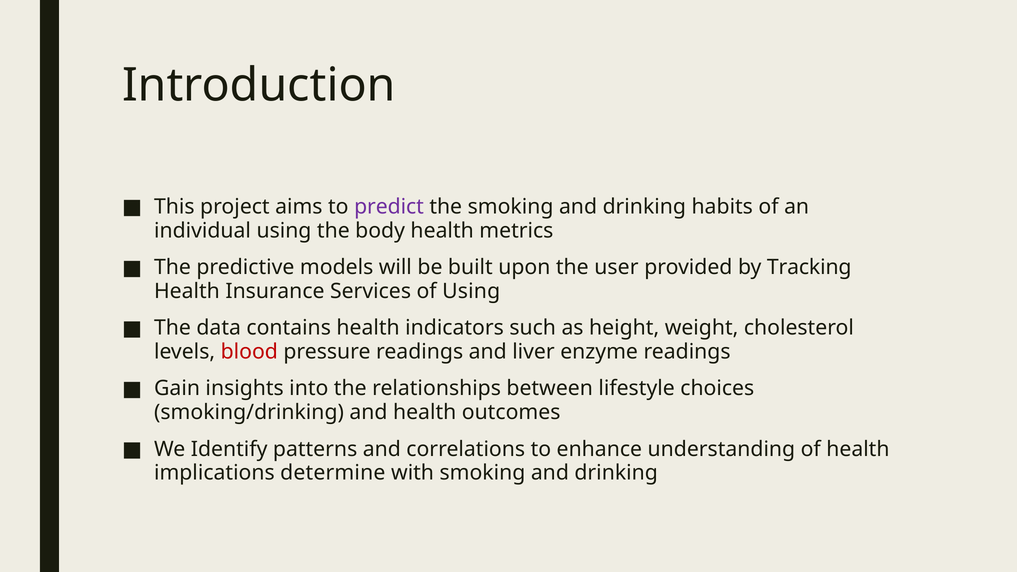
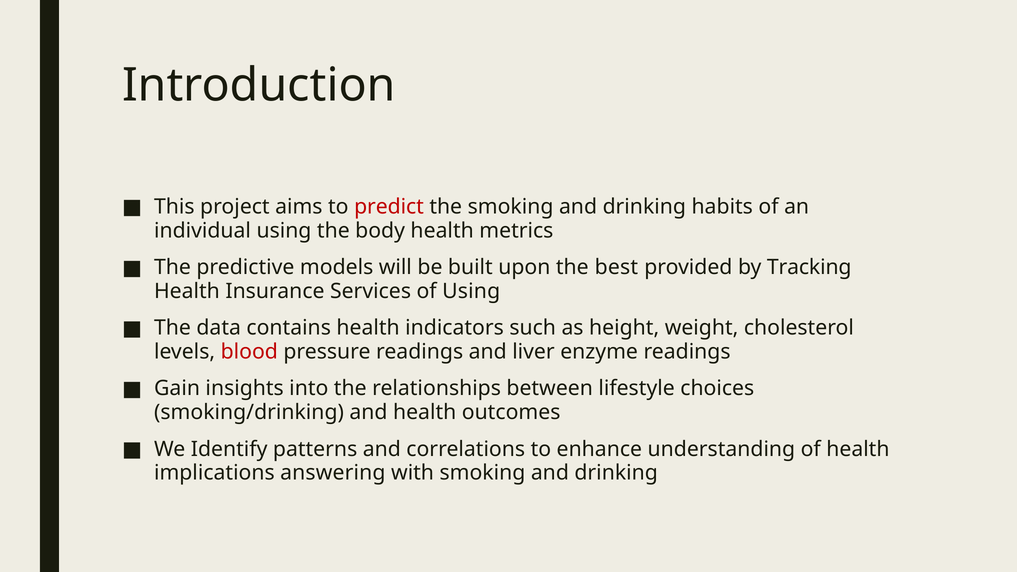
predict colour: purple -> red
user: user -> best
determine: determine -> answering
